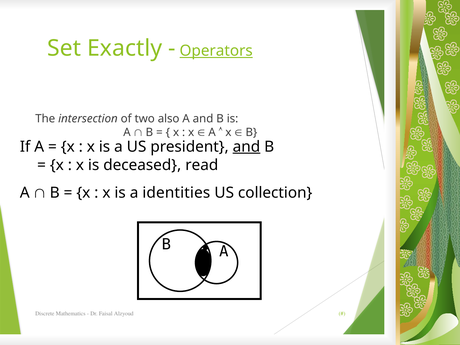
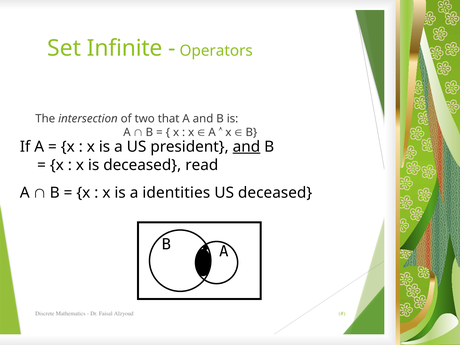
Exactly: Exactly -> Infinite
Operators underline: present -> none
also: also -> that
US collection: collection -> deceased
